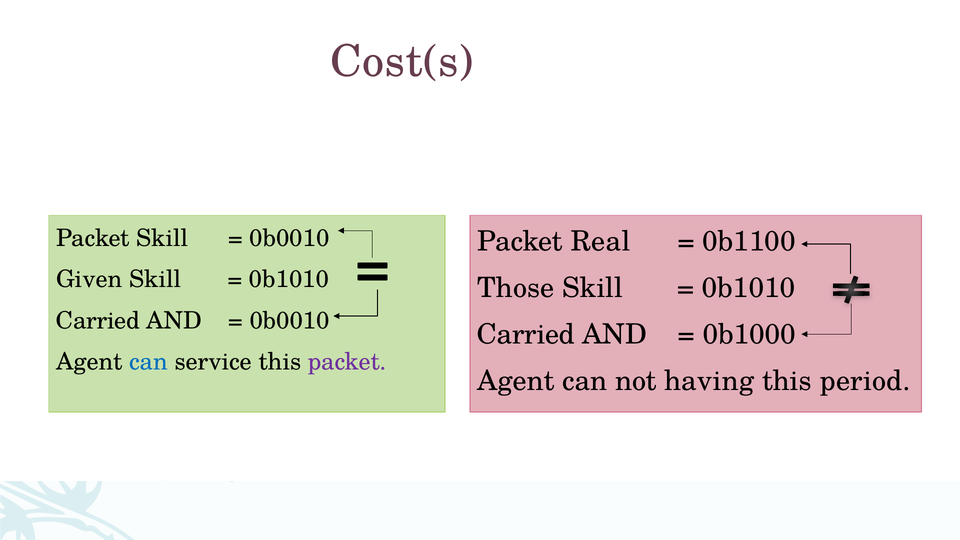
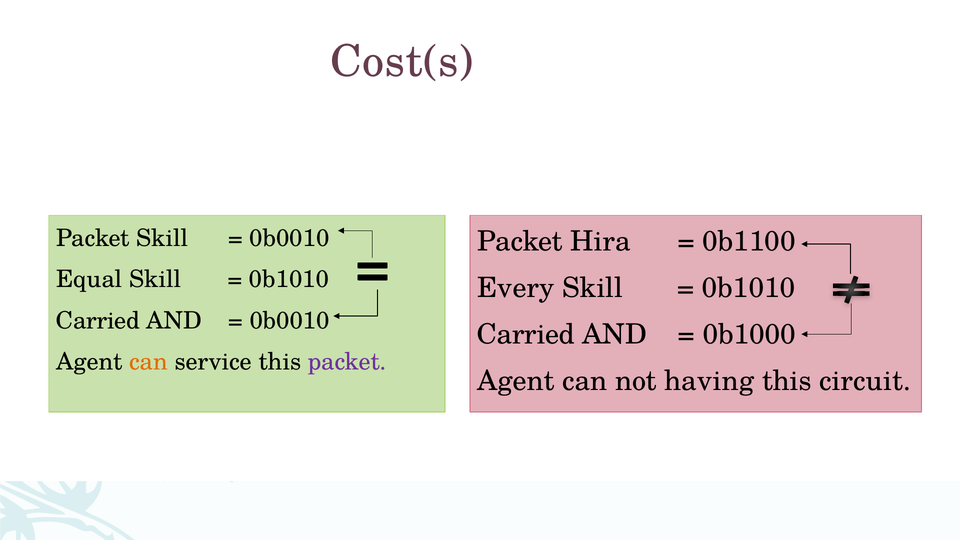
Real: Real -> Hira
Given: Given -> Equal
Those: Those -> Every
can at (149, 362) colour: blue -> orange
period: period -> circuit
